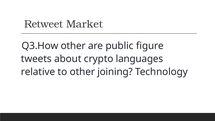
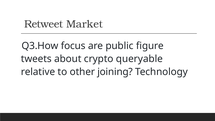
Q3.How other: other -> focus
languages: languages -> queryable
